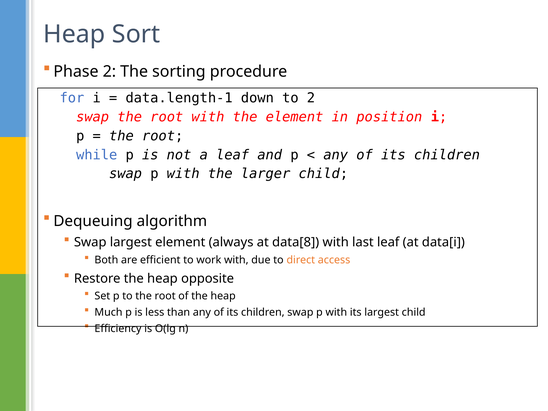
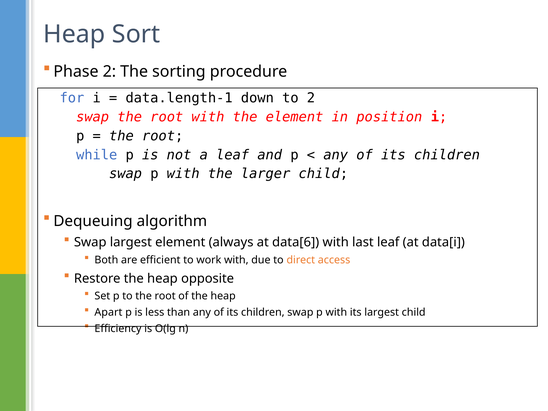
data[8: data[8 -> data[6
Much: Much -> Apart
